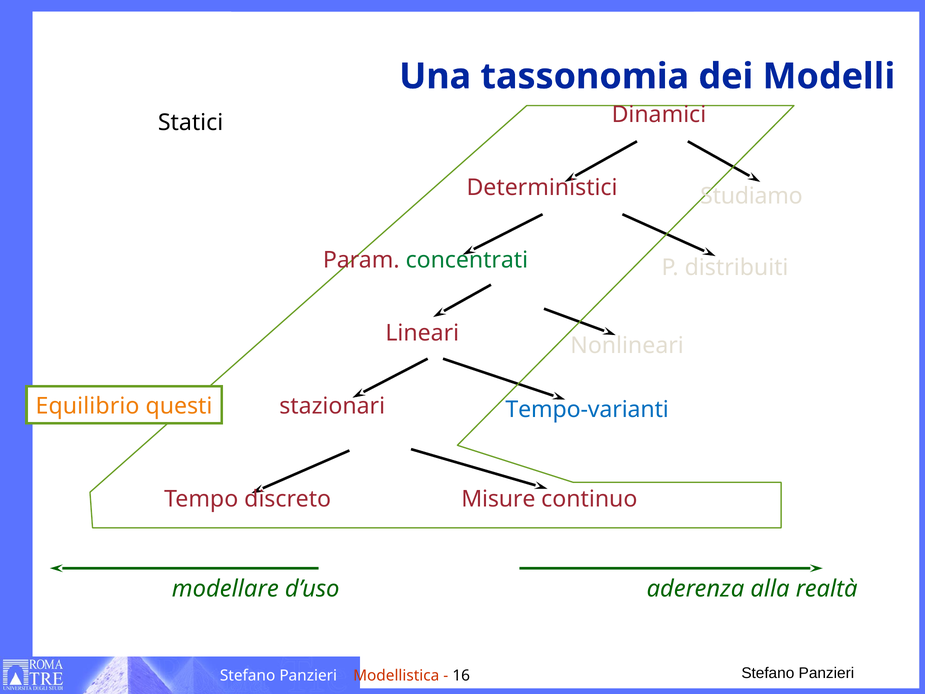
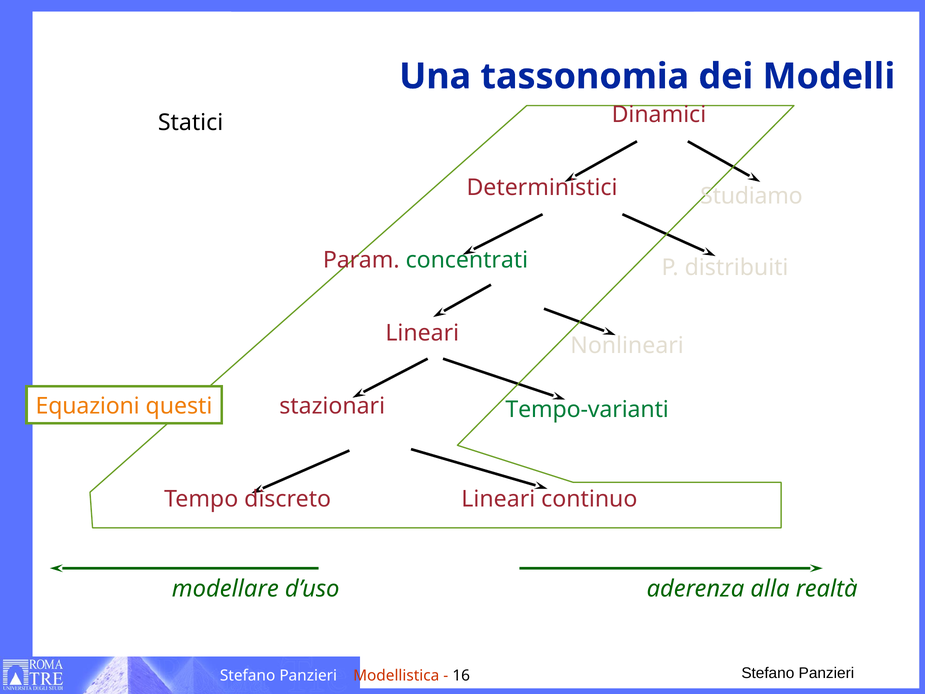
Tempo-varianti colour: blue -> green
Equilibrio: Equilibrio -> Equazioni
discreto Misure: Misure -> Lineari
